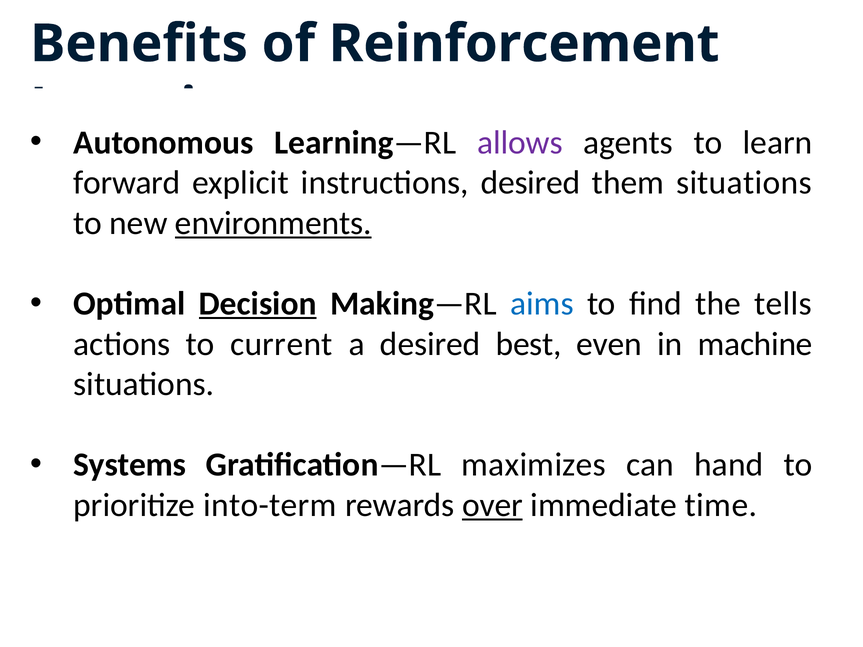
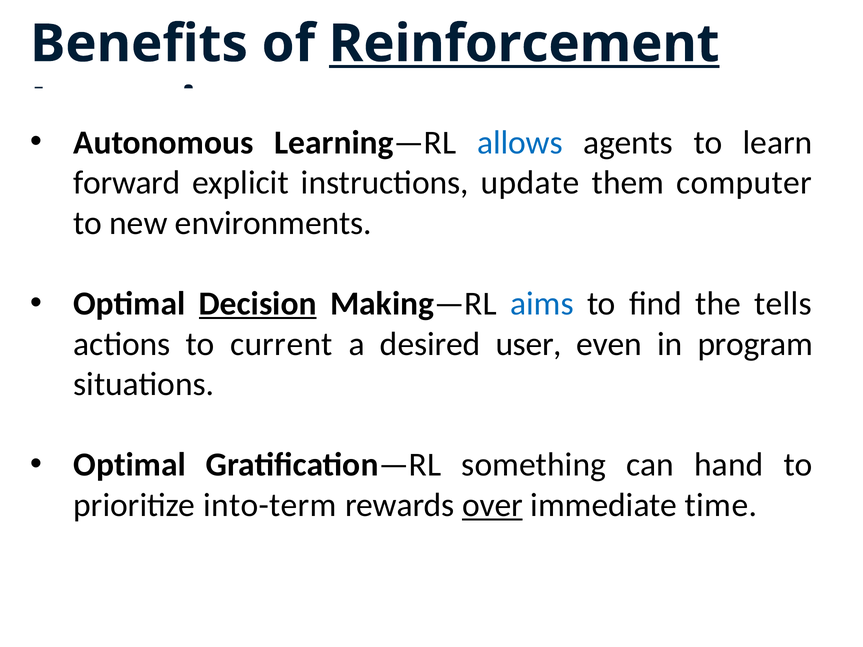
Reinforcement underline: none -> present
allows colour: purple -> blue
instructions desired: desired -> update
them situations: situations -> computer
environments underline: present -> none
best: best -> user
machine: machine -> program
Systems at (130, 465): Systems -> Optimal
maximizes: maximizes -> something
